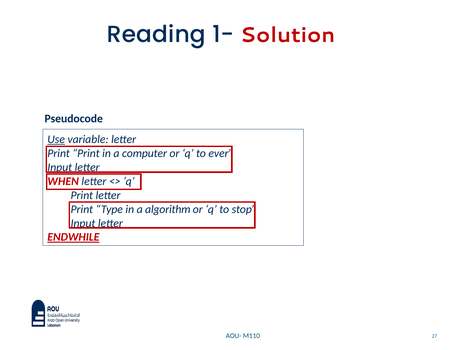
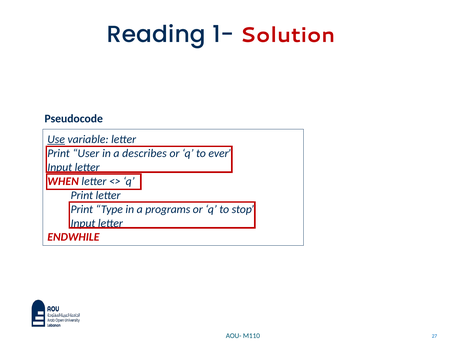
Print Print: Print -> User
computer: computer -> describes
algorithm: algorithm -> programs
ENDWHILE underline: present -> none
